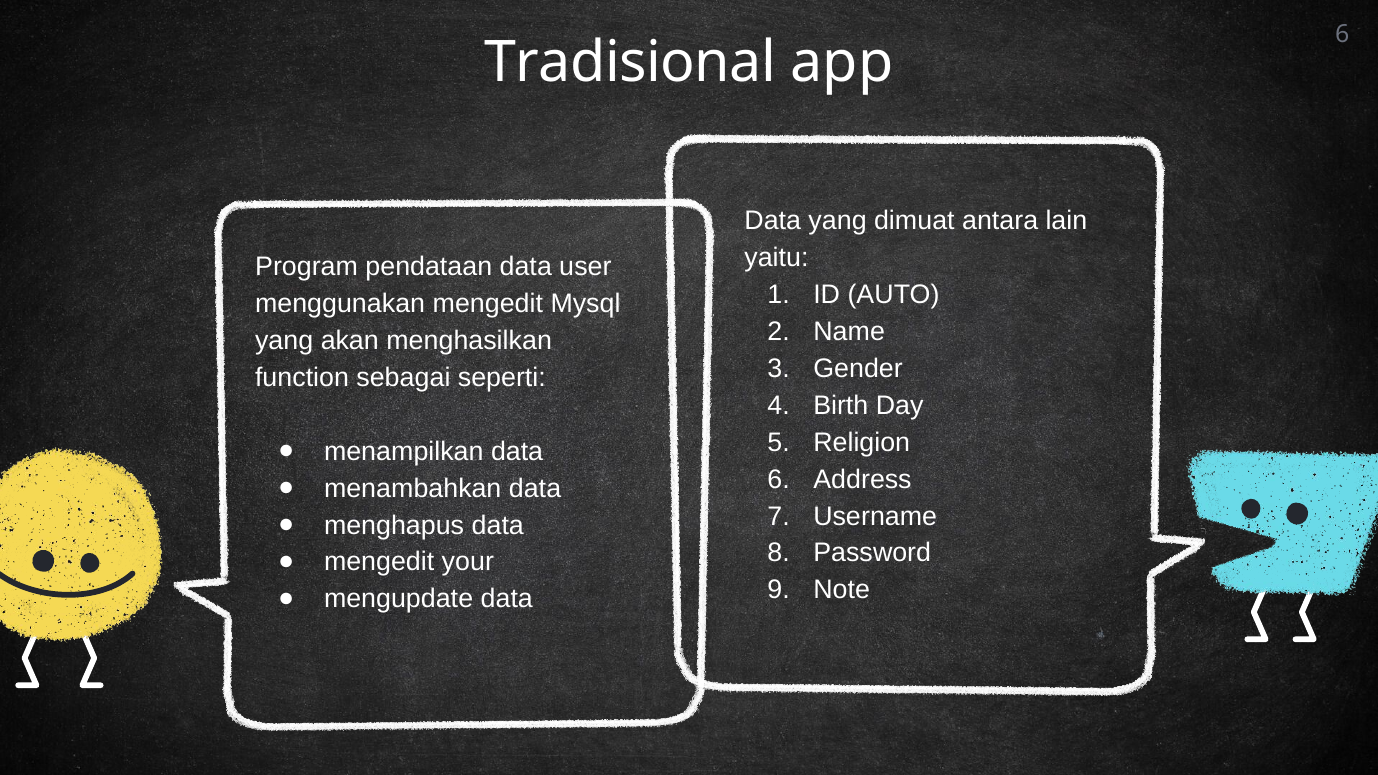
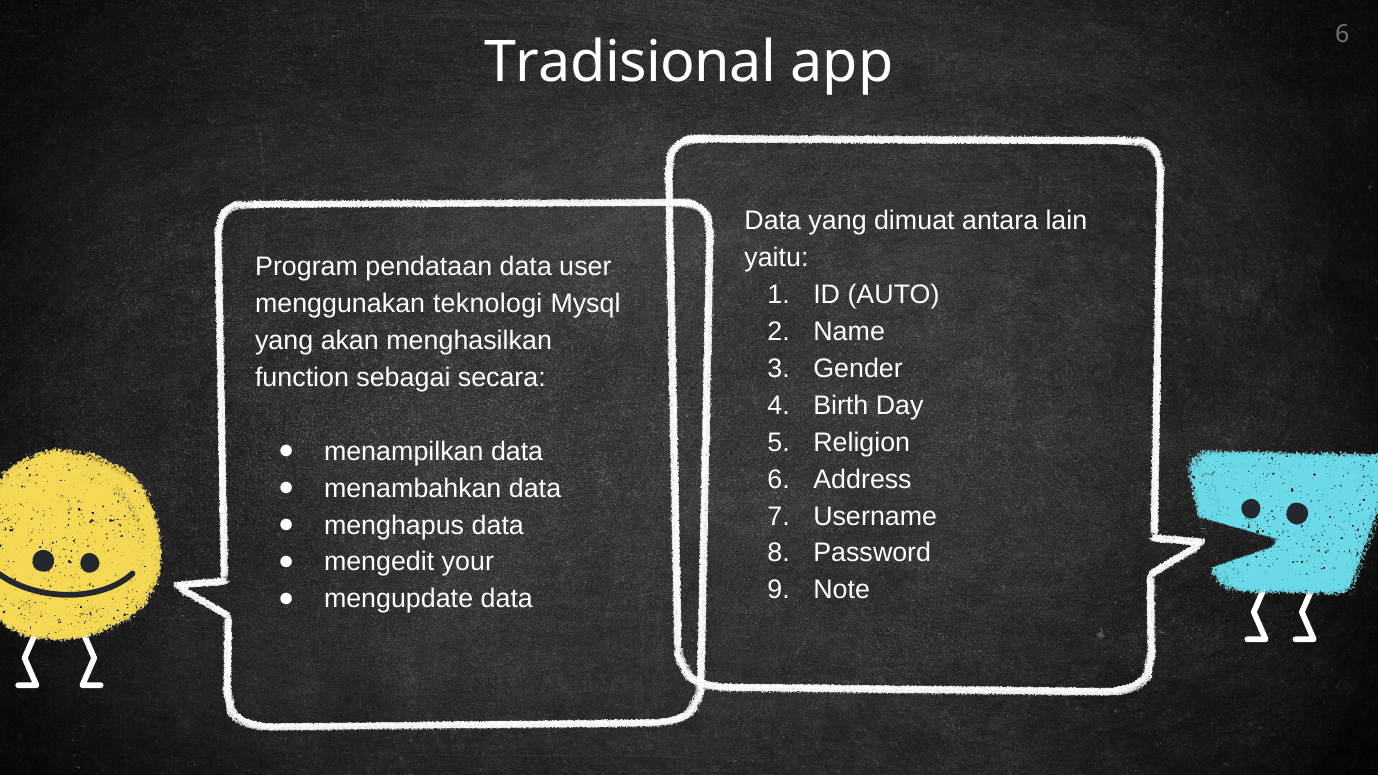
menggunakan mengedit: mengedit -> teknologi
seperti: seperti -> secara
